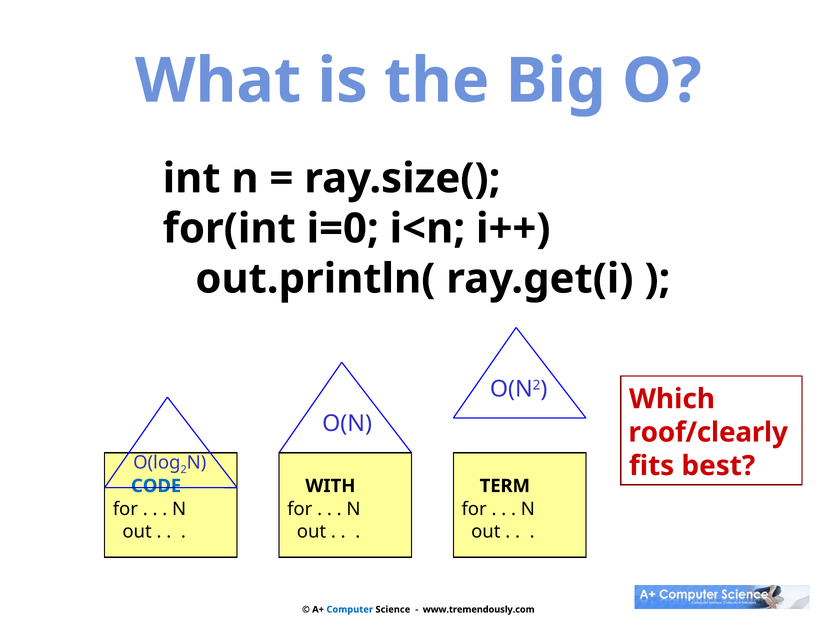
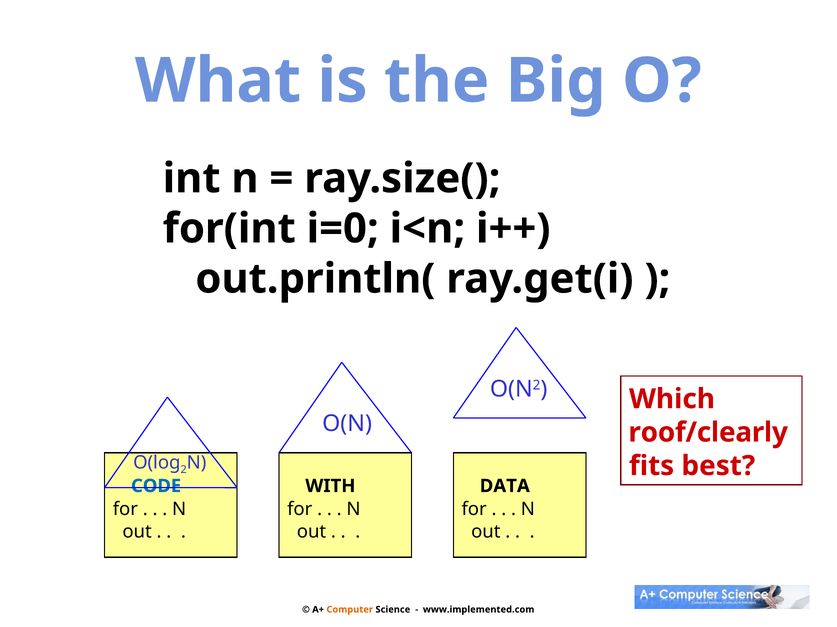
TERM: TERM -> DATA
Computer colour: blue -> orange
www.tremendously.com: www.tremendously.com -> www.implemented.com
